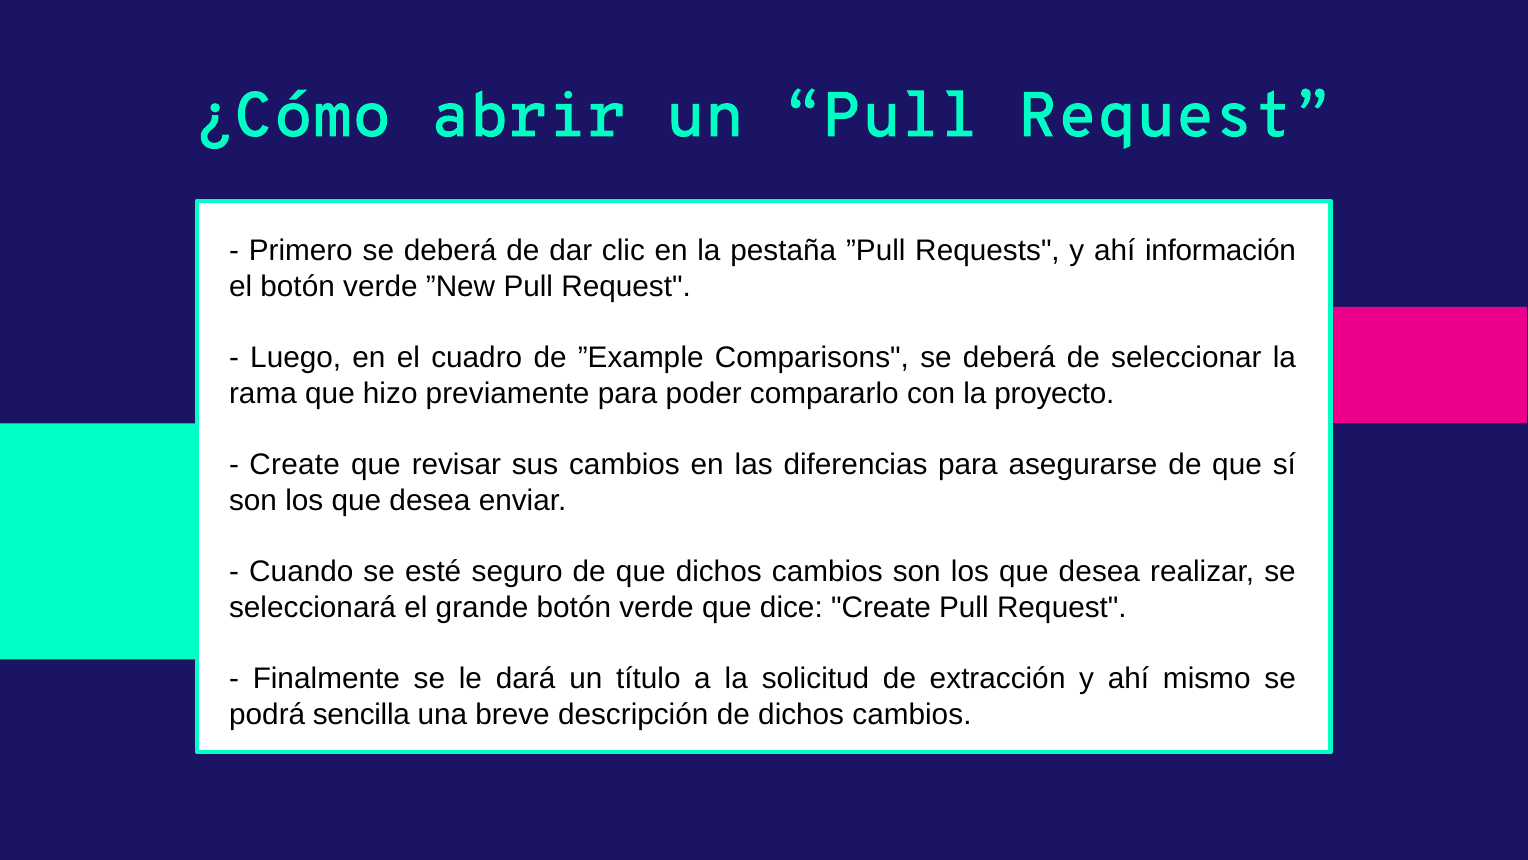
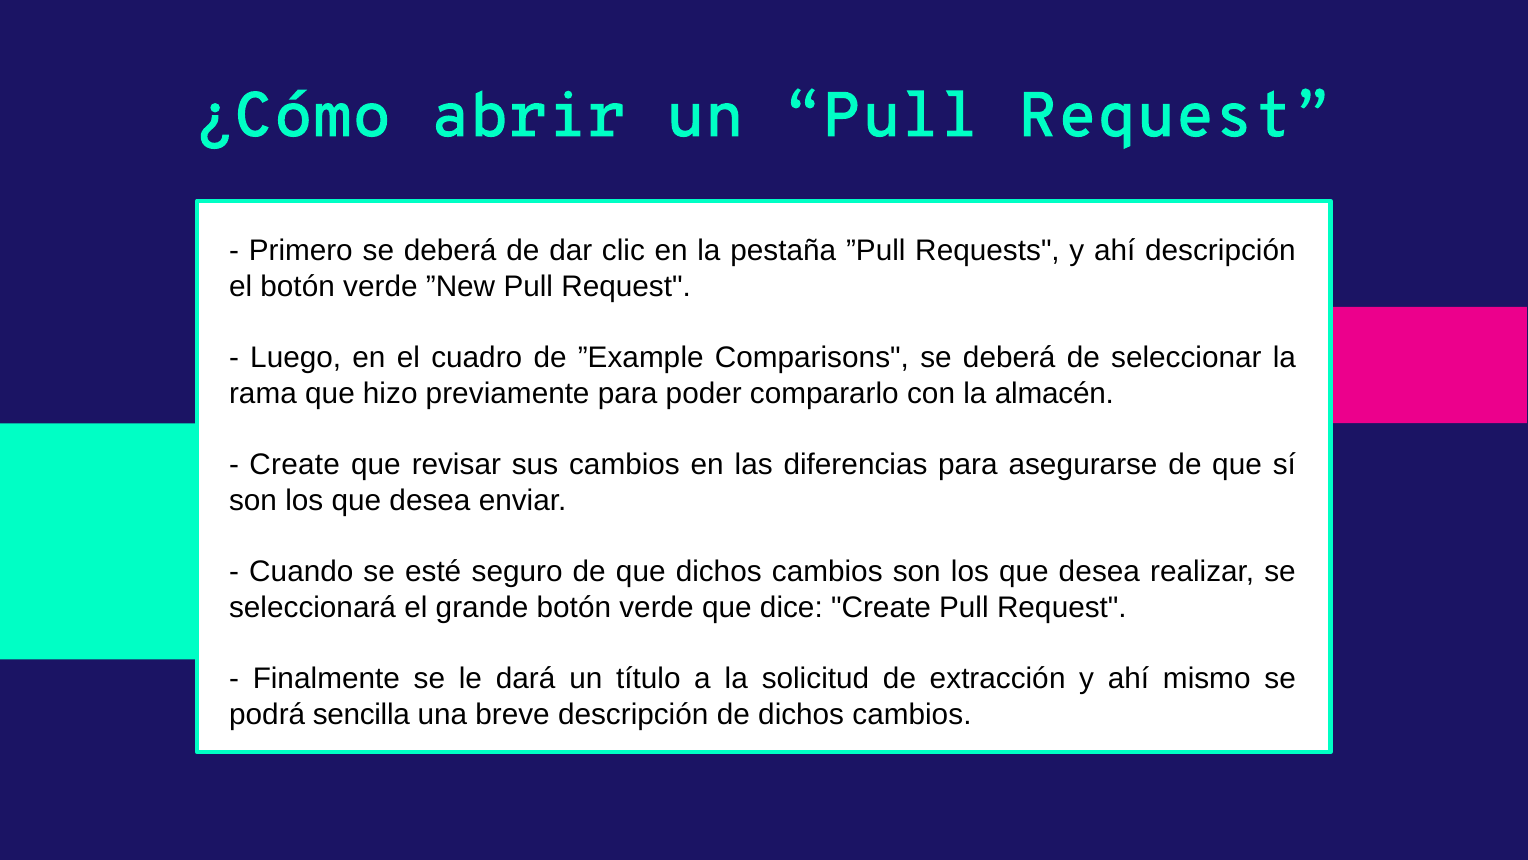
ahí información: información -> descripción
proyecto: proyecto -> almacén
